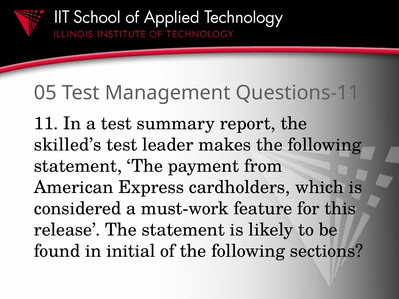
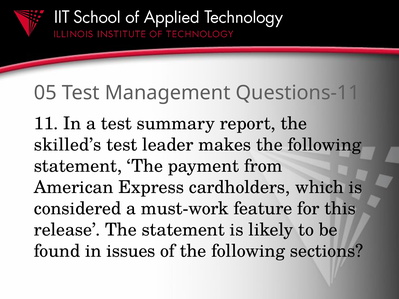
initial: initial -> issues
